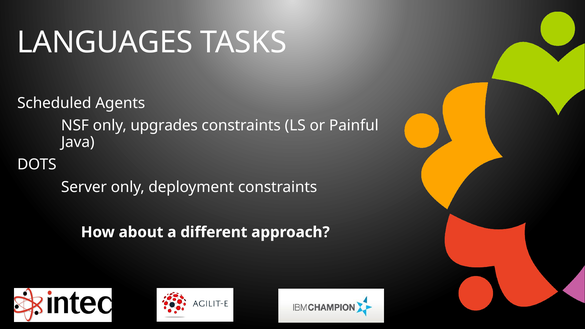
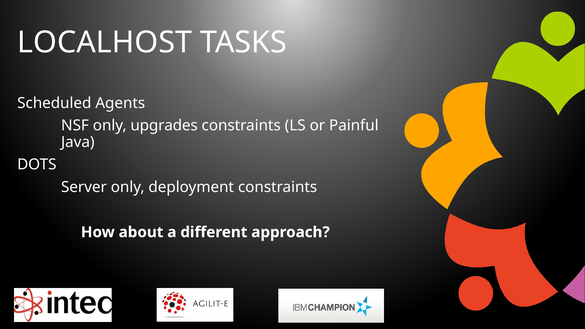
LANGUAGES: LANGUAGES -> LOCALHOST
